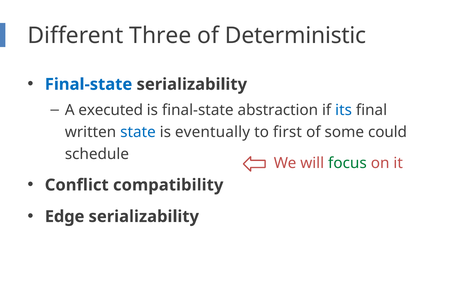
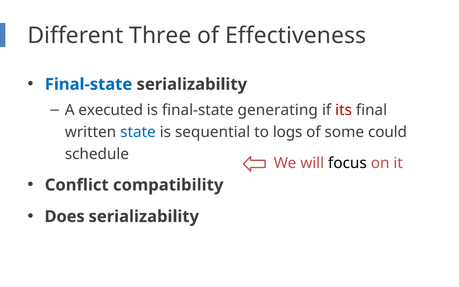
Deterministic: Deterministic -> Effectiveness
abstraction: abstraction -> generating
its colour: blue -> red
eventually: eventually -> sequential
first: first -> logs
focus colour: green -> black
Edge: Edge -> Does
